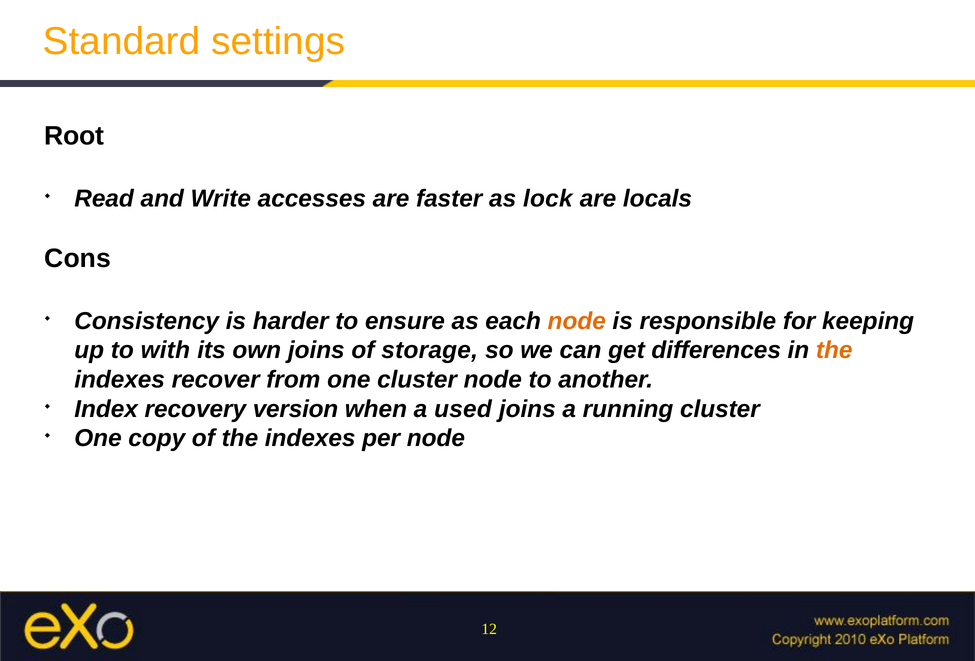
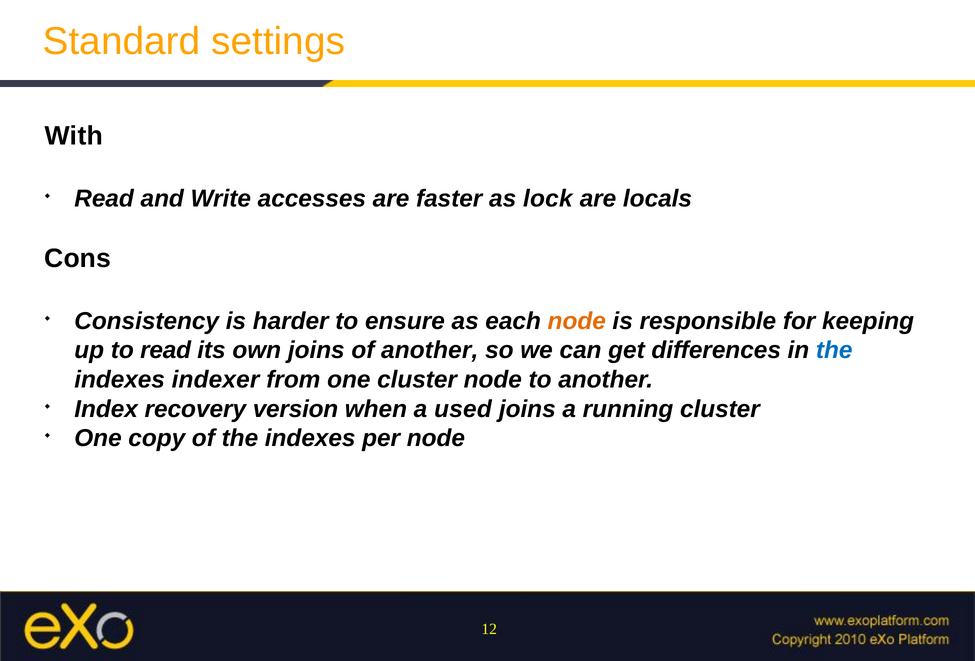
Root: Root -> With
to with: with -> read
of storage: storage -> another
the at (834, 350) colour: orange -> blue
recover: recover -> indexer
